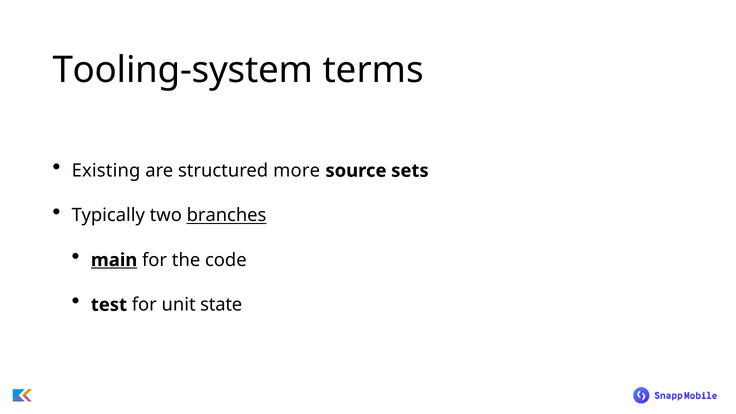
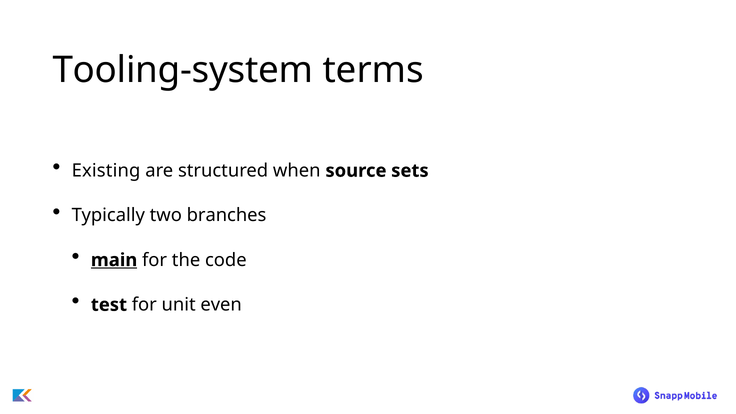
more: more -> when
branches underline: present -> none
state: state -> even
